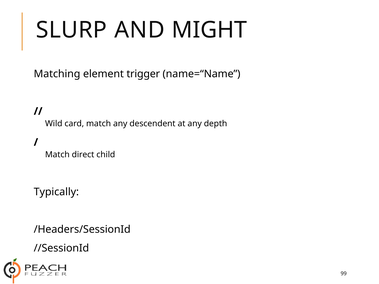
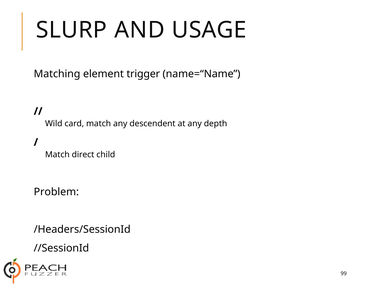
MIGHT: MIGHT -> USAGE
Typically: Typically -> Problem
